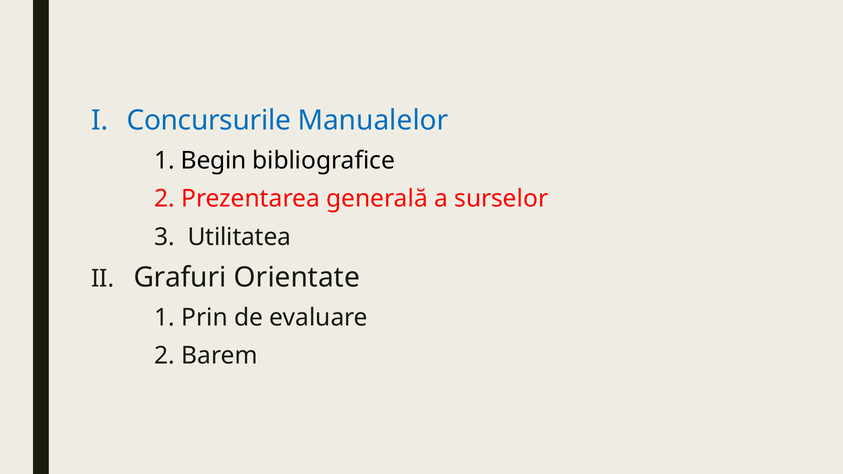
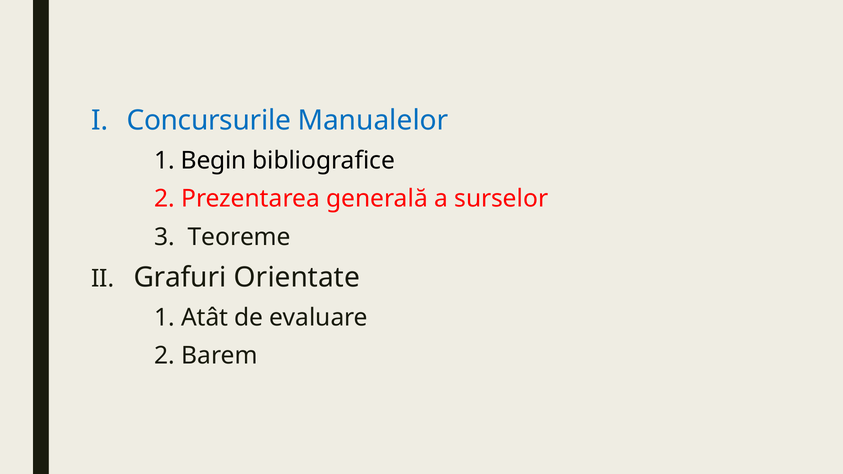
Utilitatea: Utilitatea -> Teoreme
Prin: Prin -> Atât
